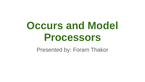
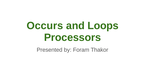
Model: Model -> Loops
